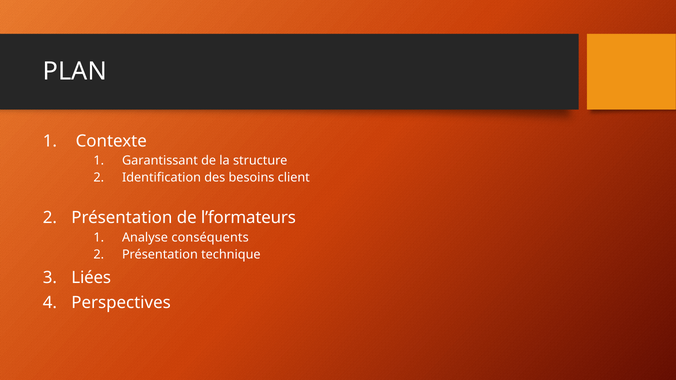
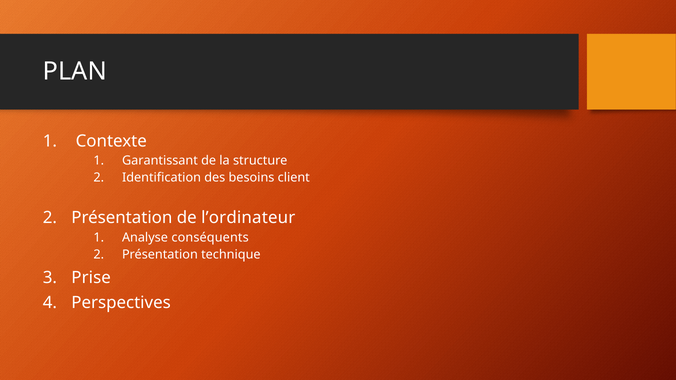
l’formateurs: l’formateurs -> l’ordinateur
Liées: Liées -> Prise
